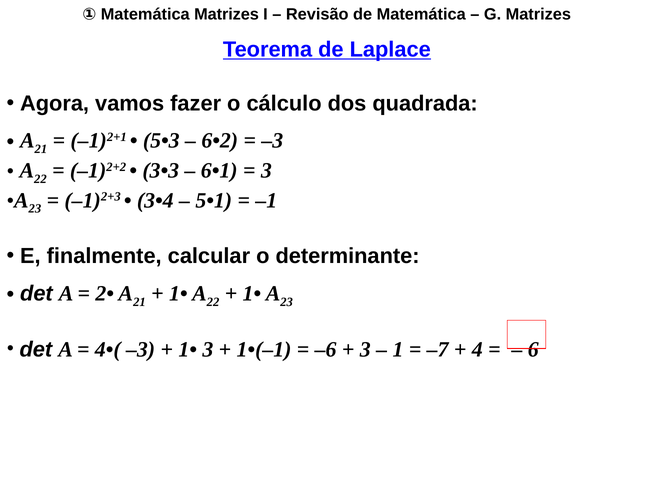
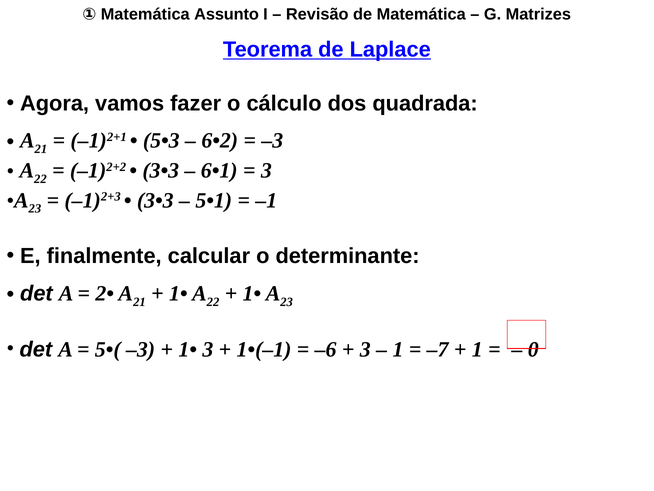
Matemática Matrizes: Matrizes -> Assunto
3•4 at (155, 200): 3•4 -> 3•3
4•(: 4•( -> 5•(
4 at (477, 349): 4 -> 1
6: 6 -> 0
